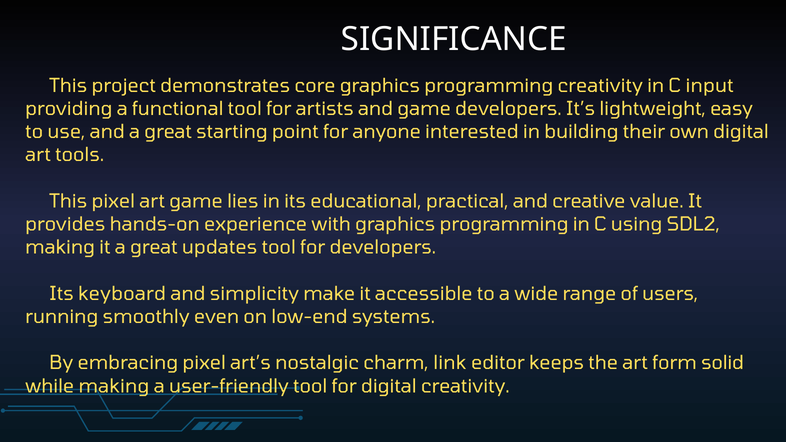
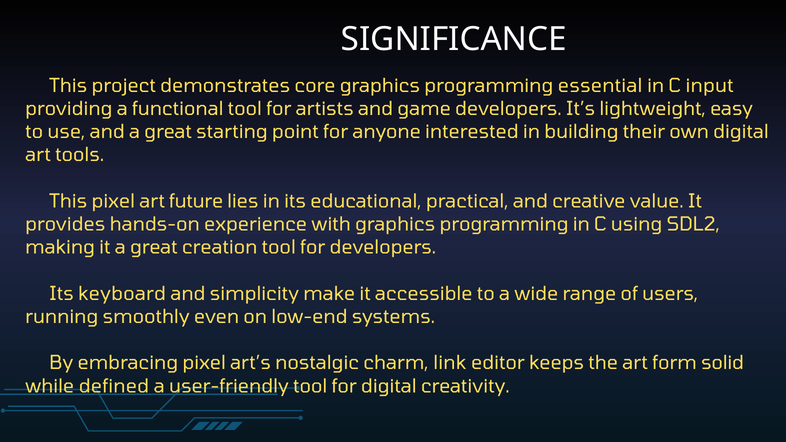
programming creativity: creativity -> essential
art game: game -> future
updates: updates -> creation
while making: making -> defined
